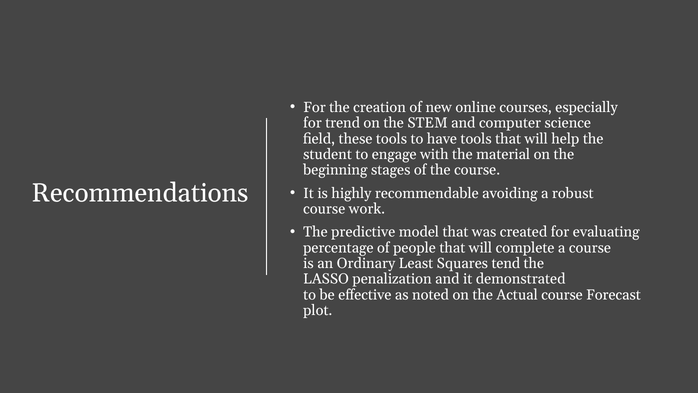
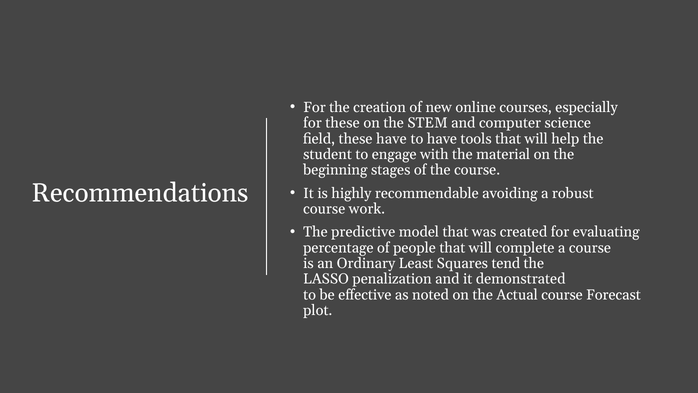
for trend: trend -> these
these tools: tools -> have
